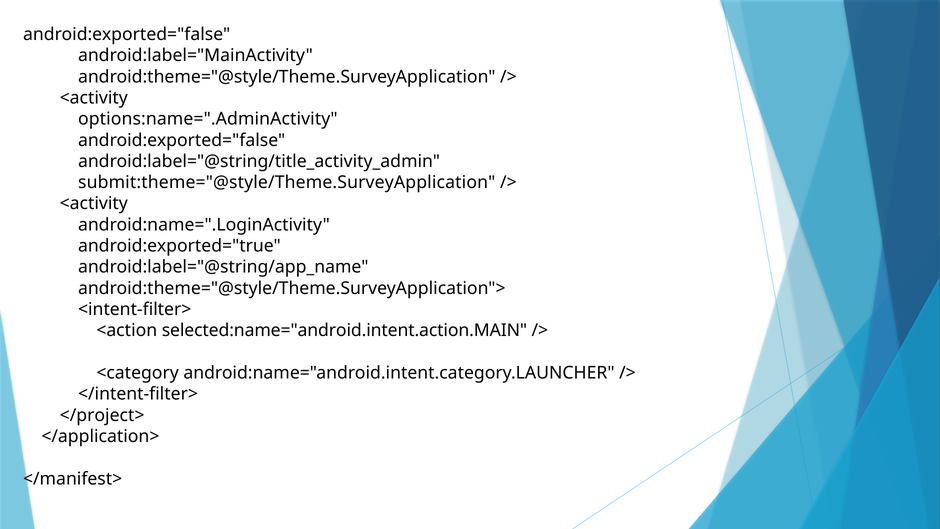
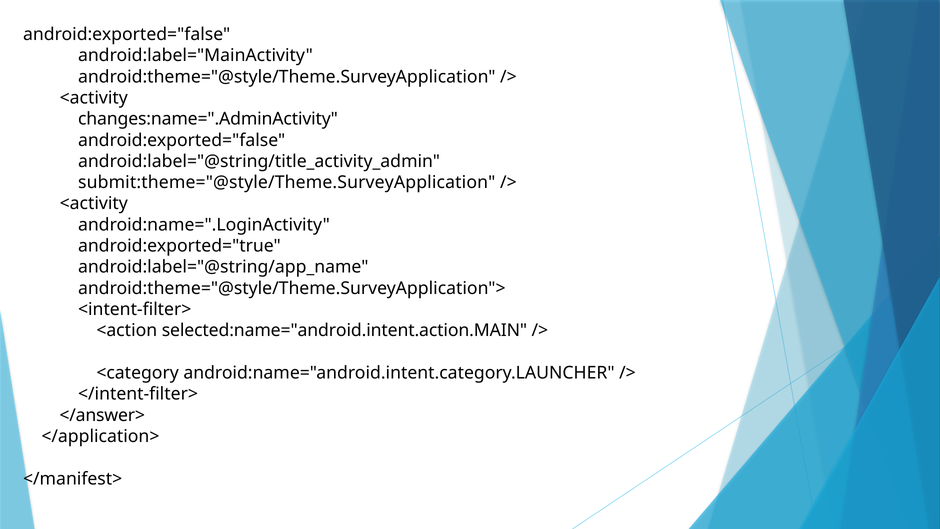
options:name=".AdminActivity: options:name=".AdminActivity -> changes:name=".AdminActivity
</project>: </project> -> </answer>
